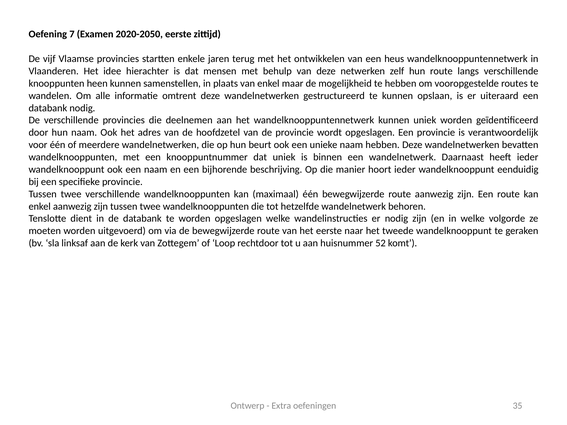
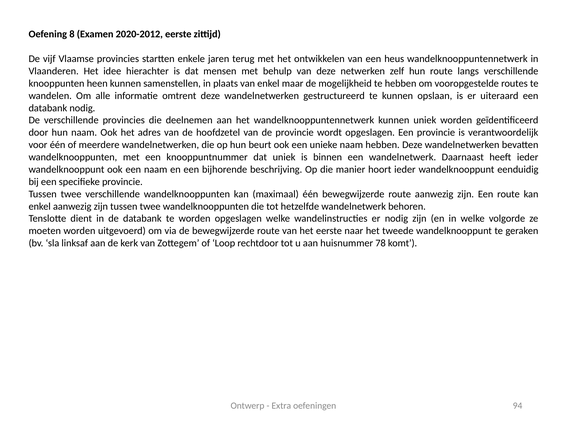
7: 7 -> 8
2020-2050: 2020-2050 -> 2020-2012
52: 52 -> 78
35: 35 -> 94
